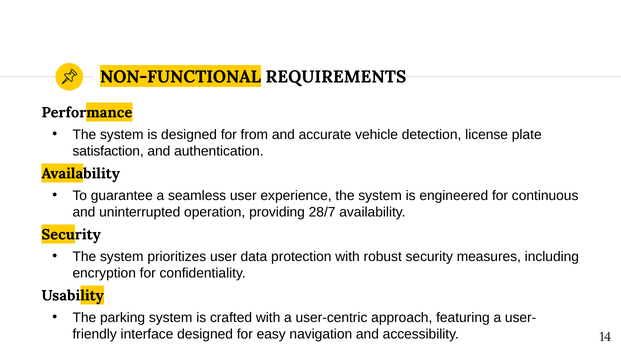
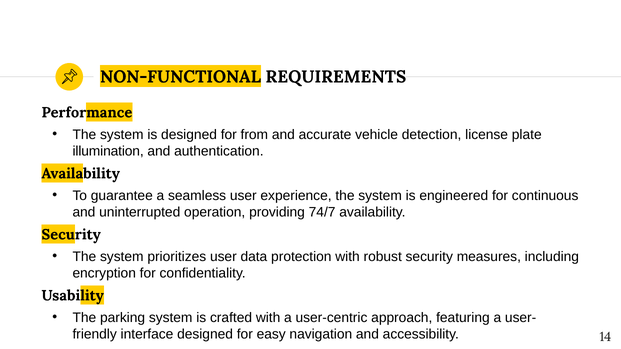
satisfaction: satisfaction -> illumination
28/7: 28/7 -> 74/7
